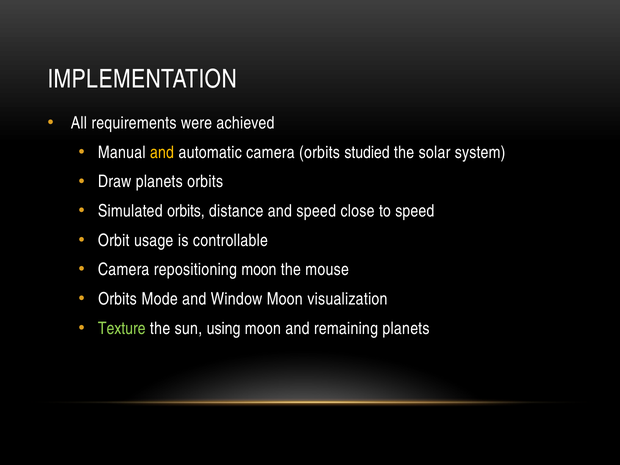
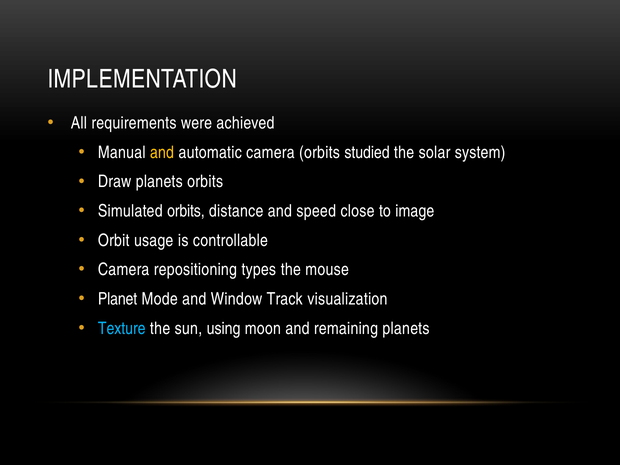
to speed: speed -> image
repositioning moon: moon -> types
Orbits at (117, 299): Orbits -> Planet
Window Moon: Moon -> Track
Texture colour: light green -> light blue
